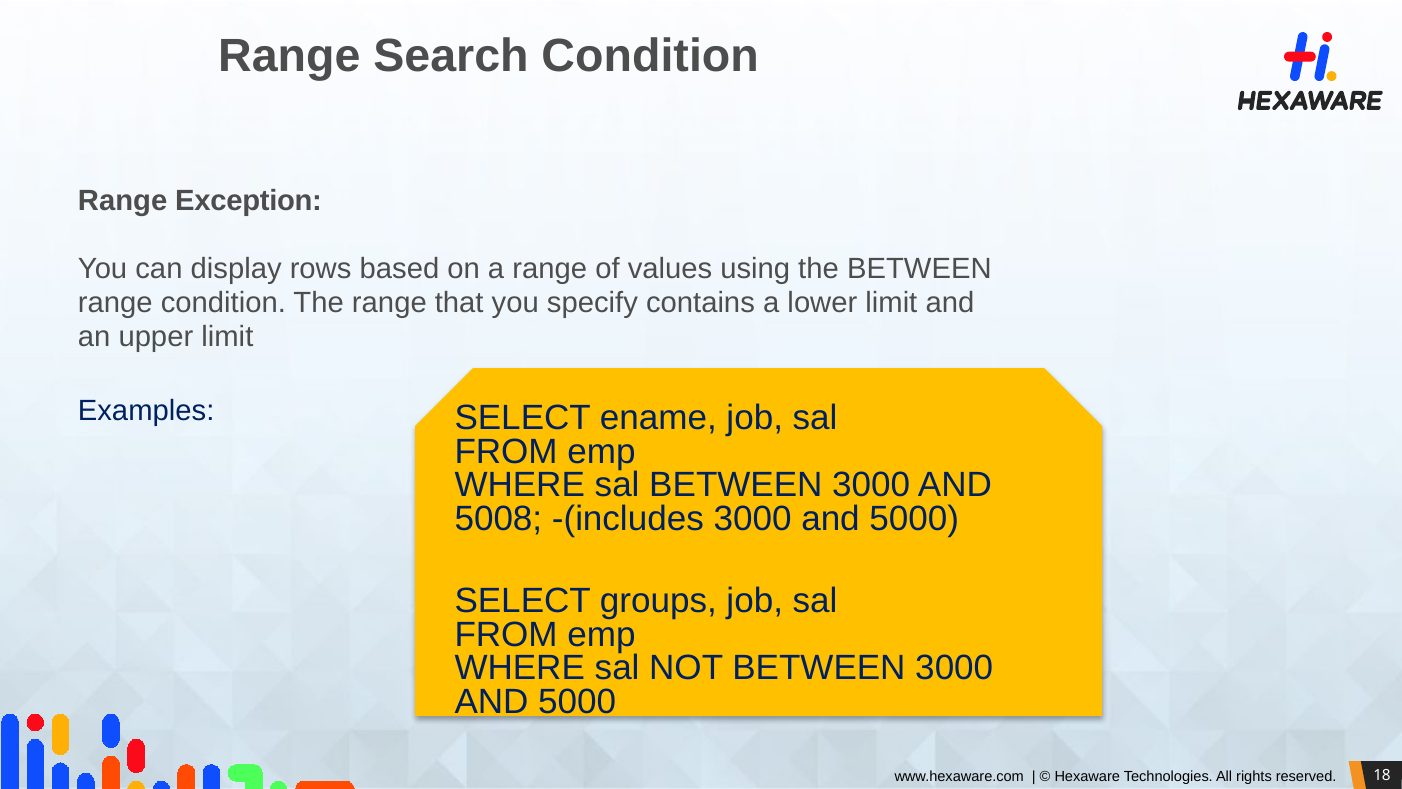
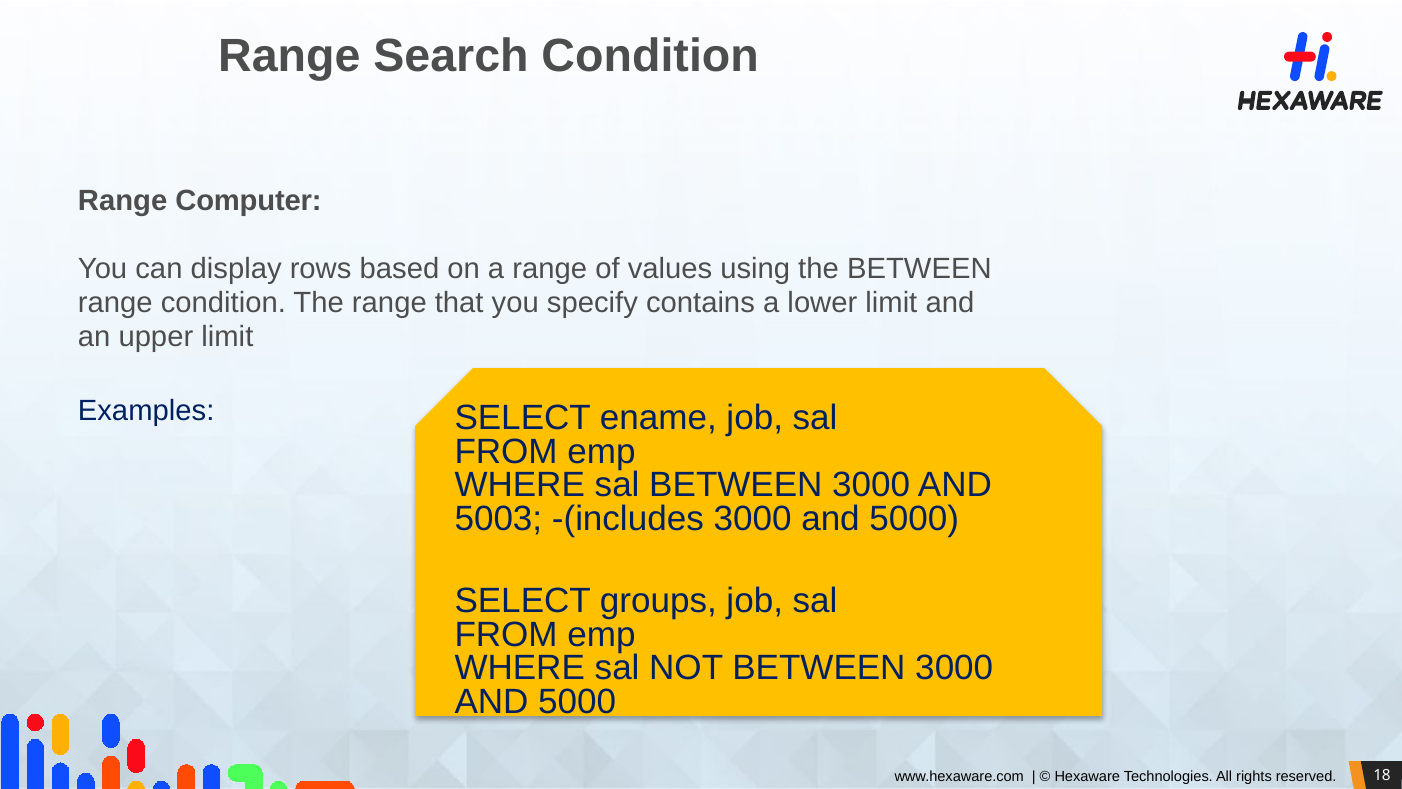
Exception: Exception -> Computer
5008: 5008 -> 5003
